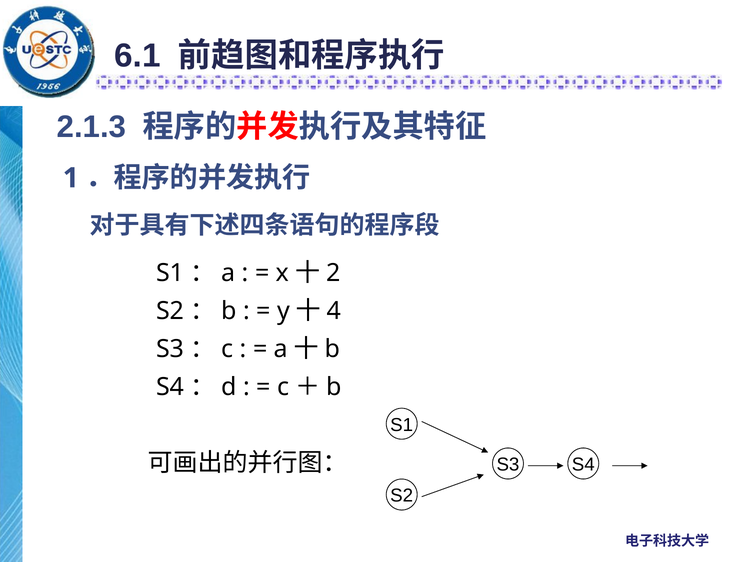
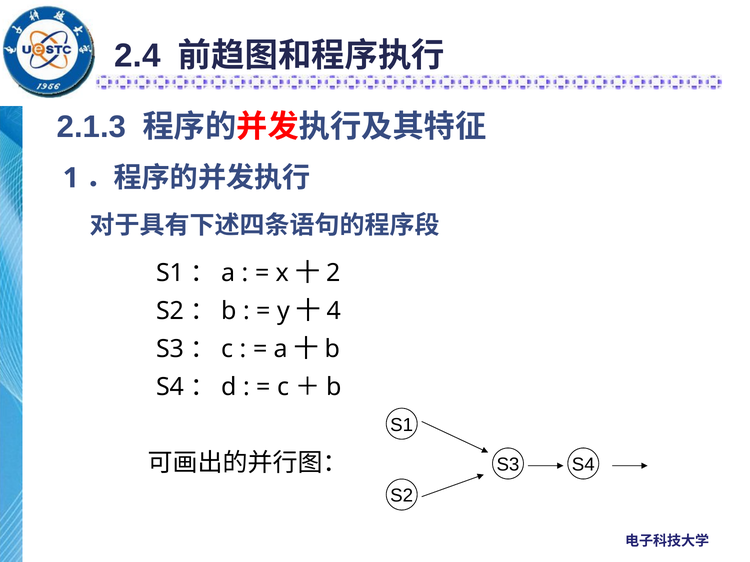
6.1: 6.1 -> 2.4
